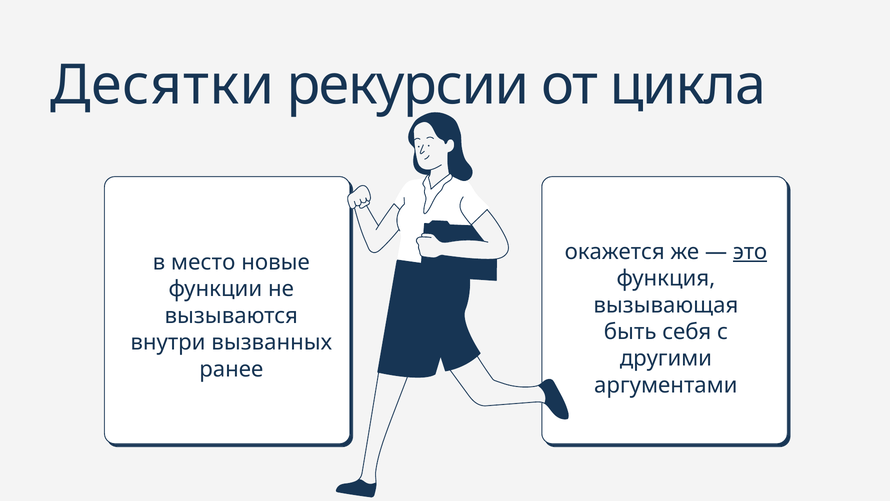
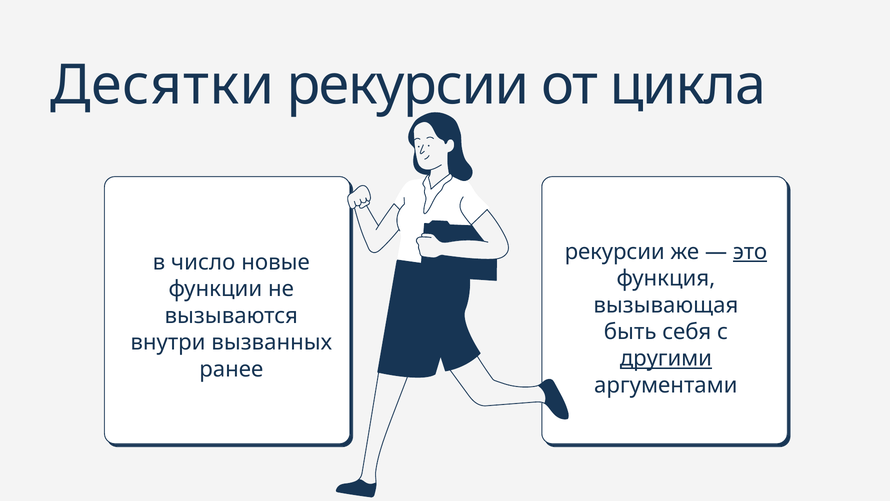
окажется at (615, 252): окажется -> рекурсии
место: место -> число
другими underline: none -> present
